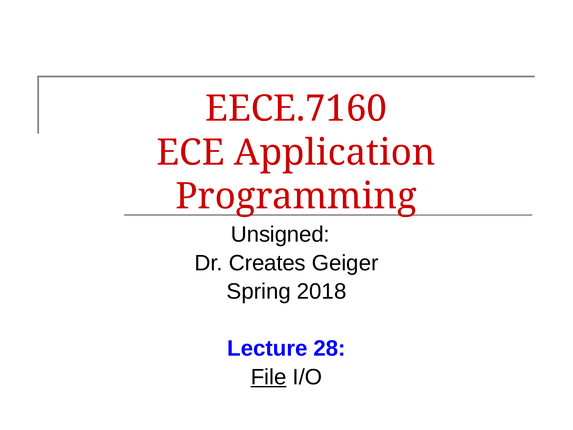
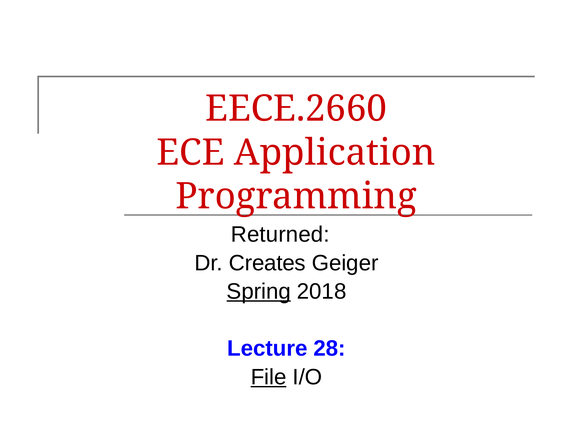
EECE.7160: EECE.7160 -> EECE.2660
Unsigned: Unsigned -> Returned
Spring underline: none -> present
